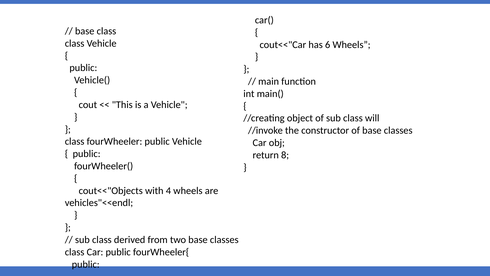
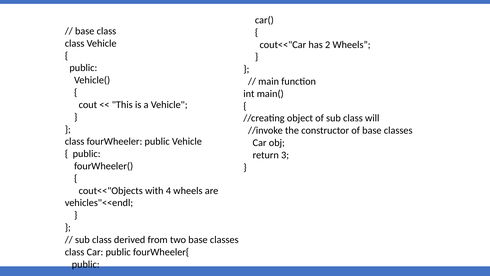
6: 6 -> 2
8: 8 -> 3
